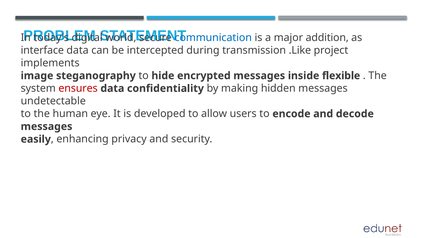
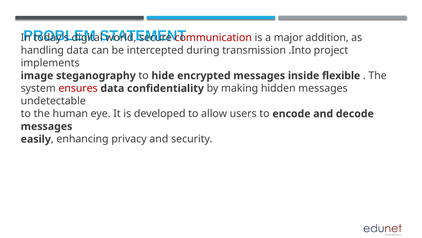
communication colour: blue -> red
interface: interface -> handling
.Like: .Like -> .Into
